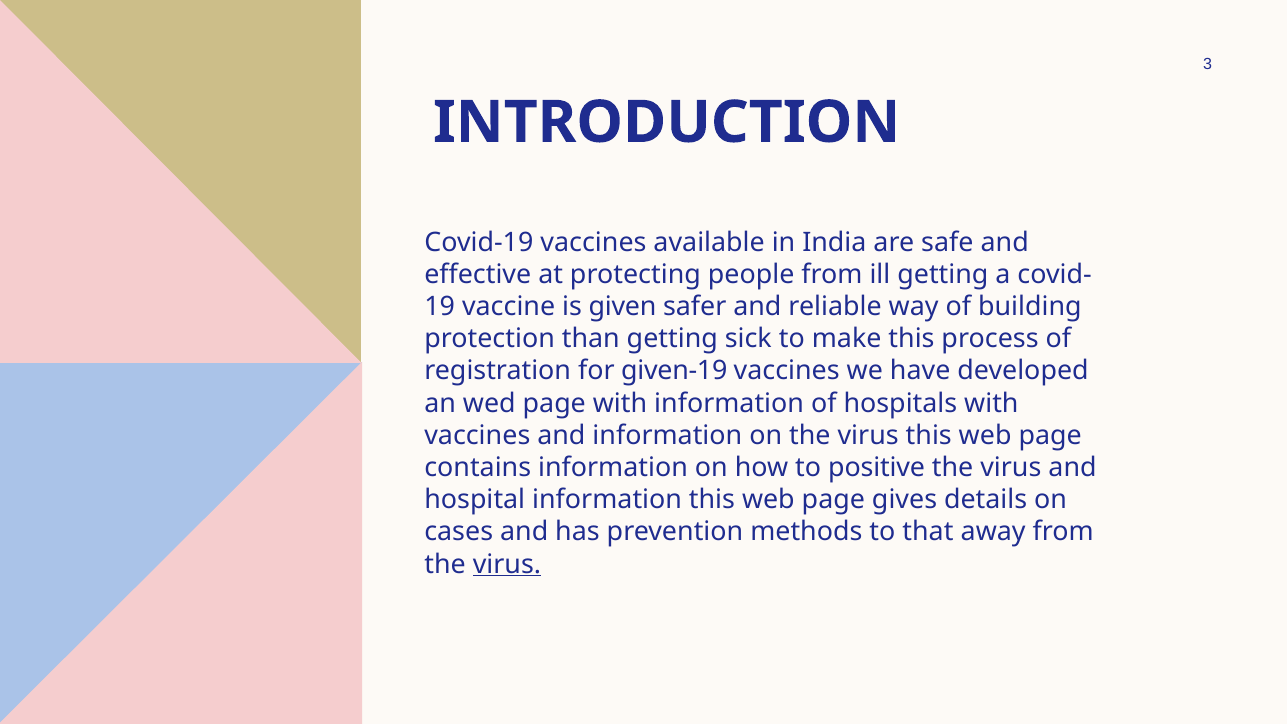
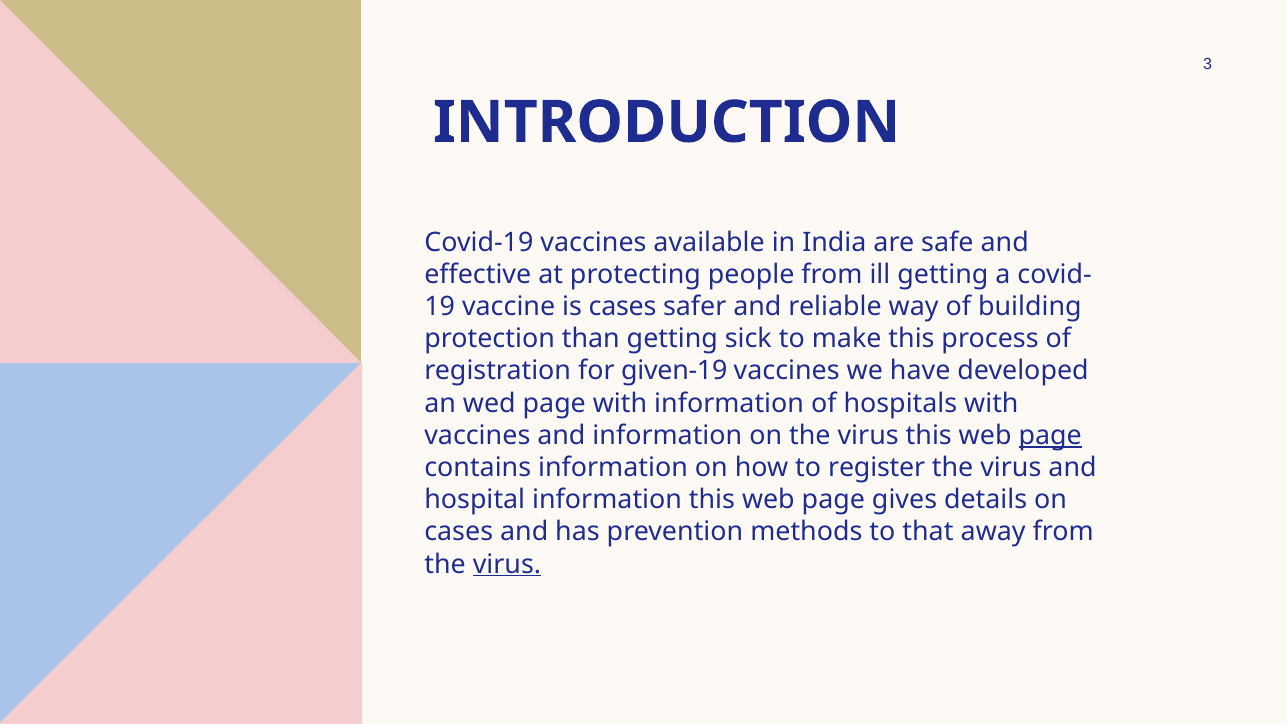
is given: given -> cases
page at (1050, 435) underline: none -> present
positive: positive -> register
